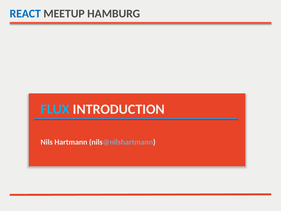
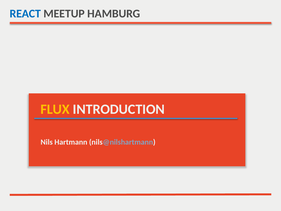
FLUX colour: light blue -> yellow
